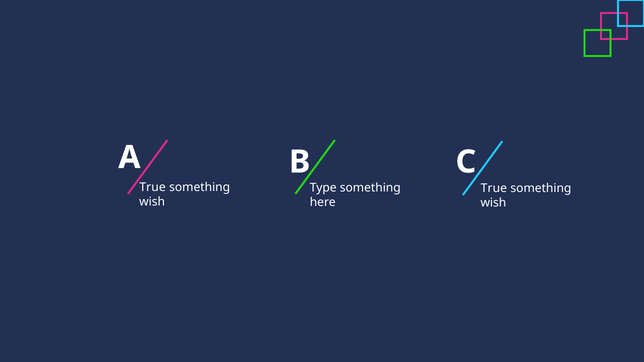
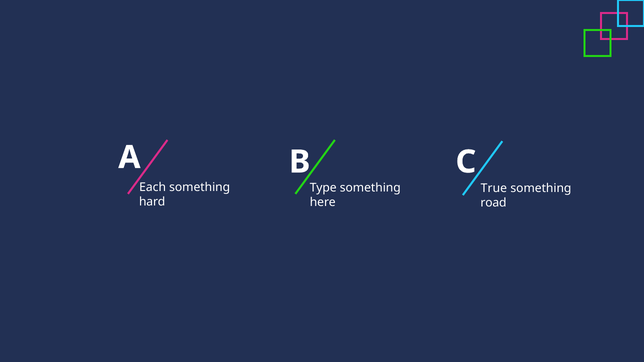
True at (153, 187): True -> Each
wish at (152, 202): wish -> hard
wish at (493, 203): wish -> road
